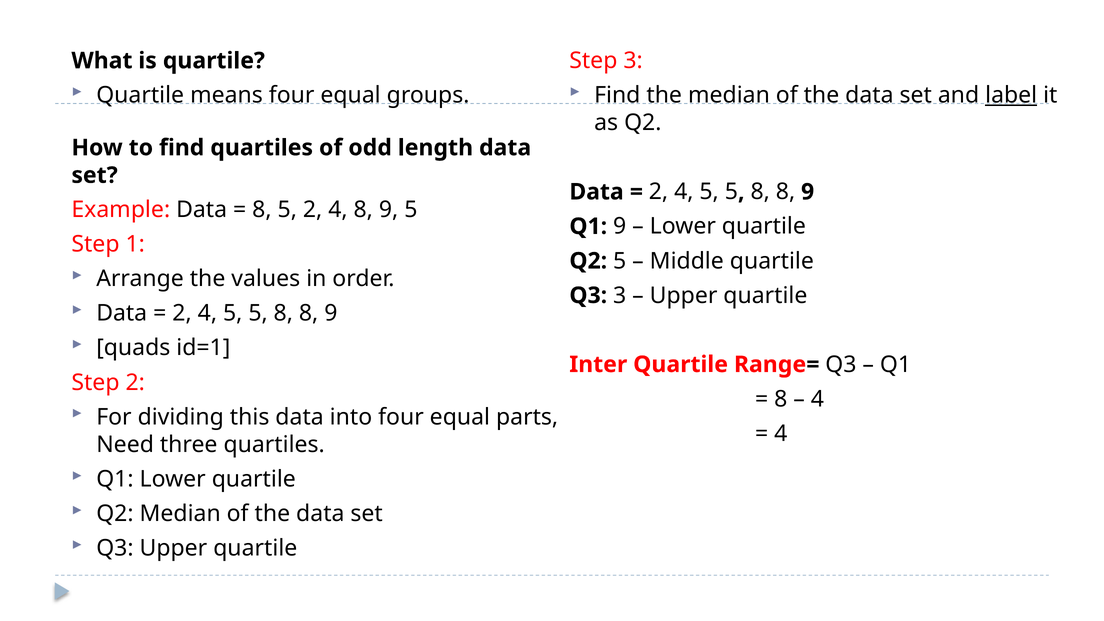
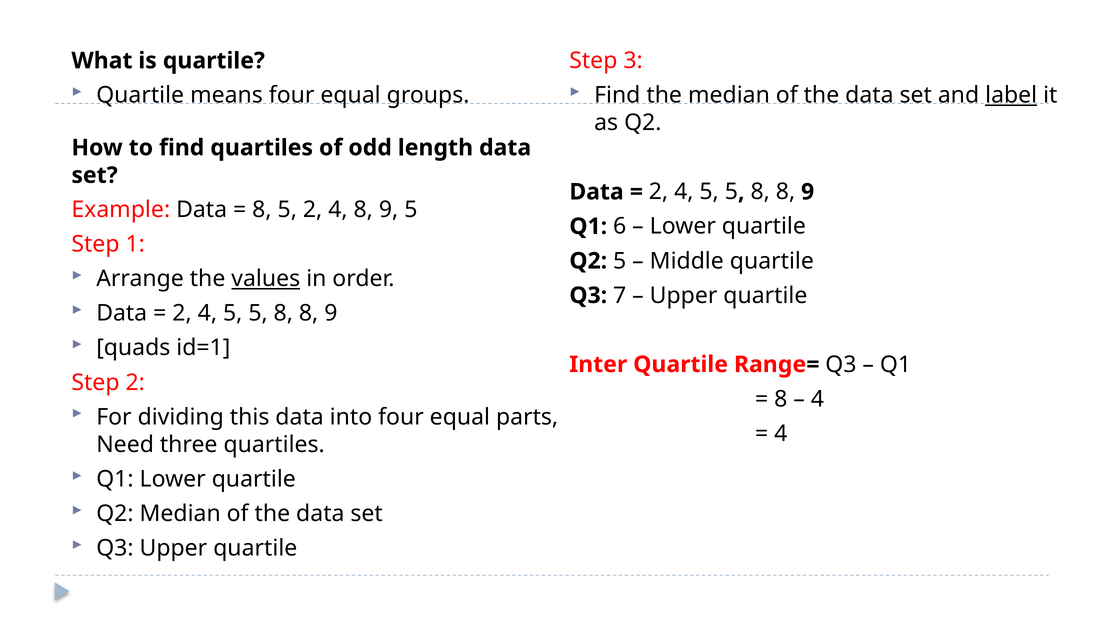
Q1 9: 9 -> 6
values underline: none -> present
Q3 3: 3 -> 7
